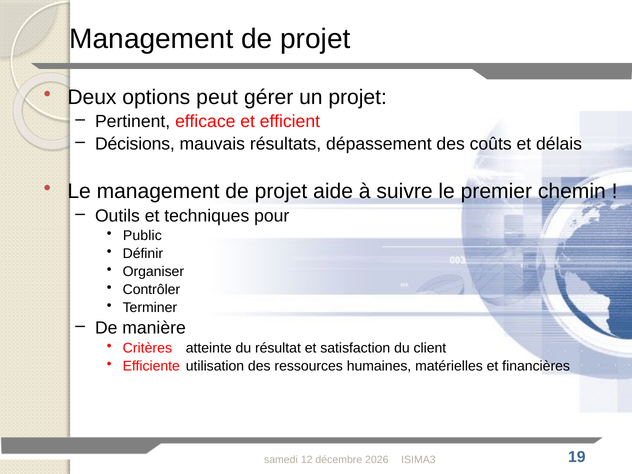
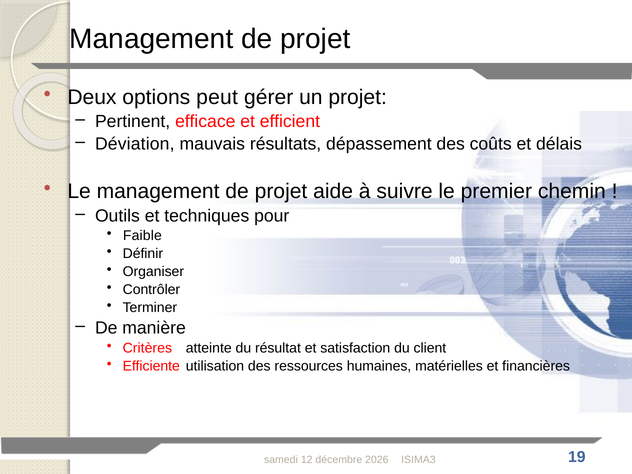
Décisions: Décisions -> Déviation
Public: Public -> Faible
